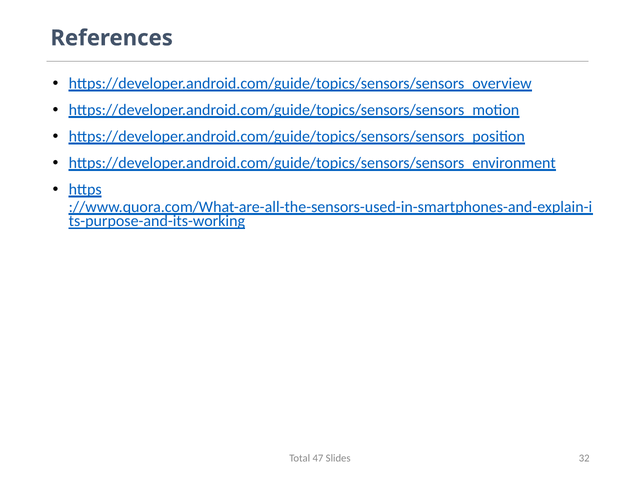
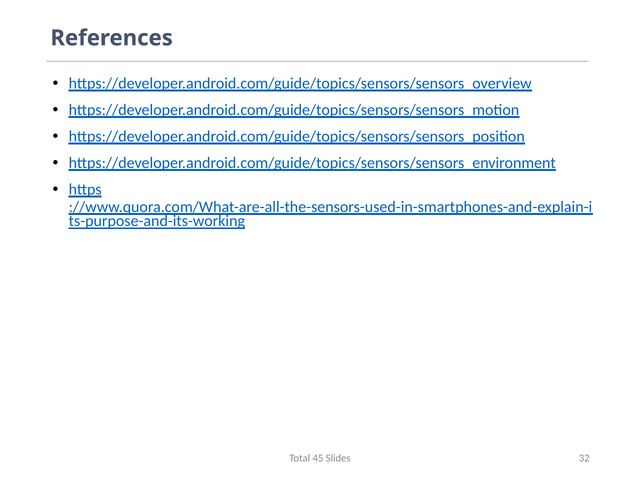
47: 47 -> 45
